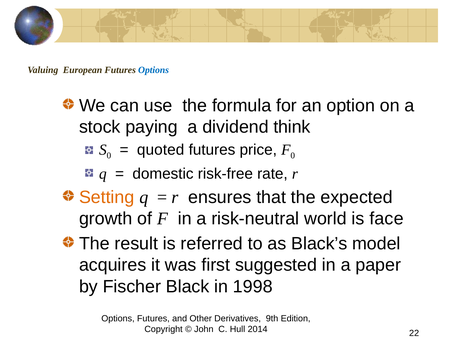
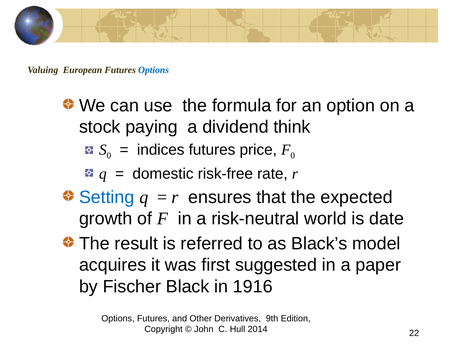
quoted: quoted -> indices
Setting colour: orange -> blue
face: face -> date
1998: 1998 -> 1916
